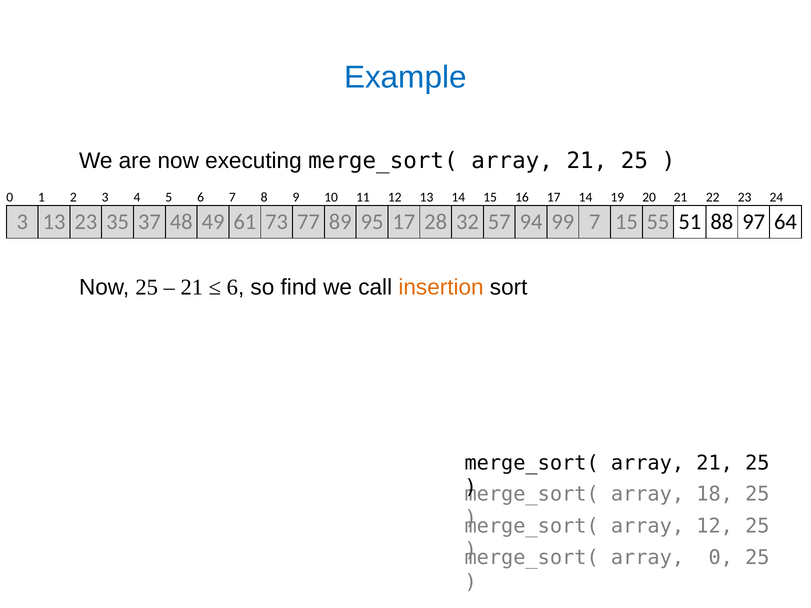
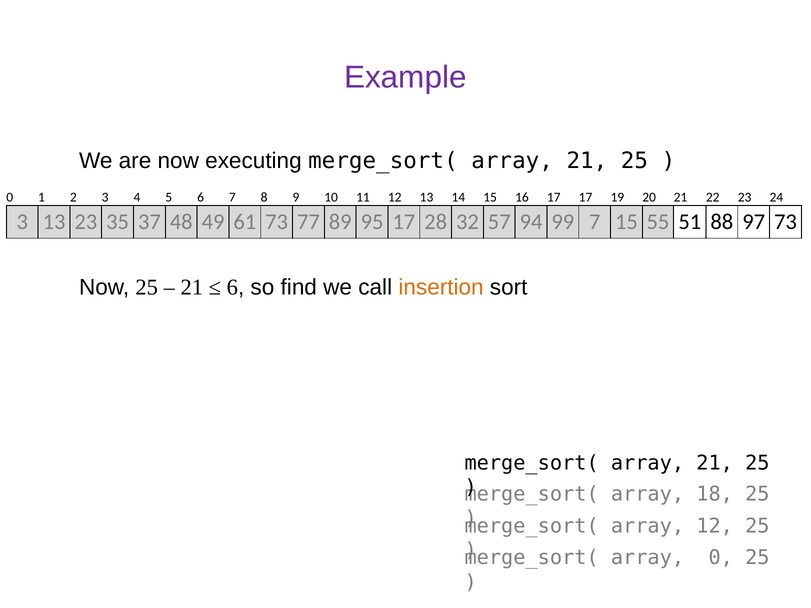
Example colour: blue -> purple
17 14: 14 -> 17
97 64: 64 -> 73
